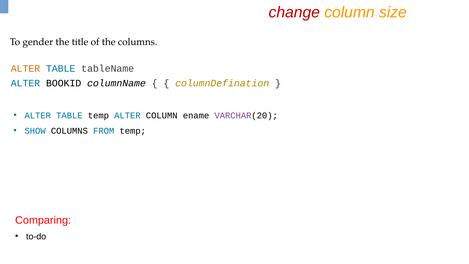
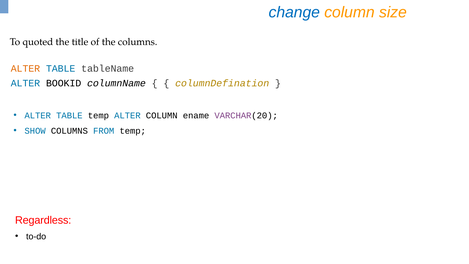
change colour: red -> blue
gender: gender -> quoted
Comparing: Comparing -> Regardless
